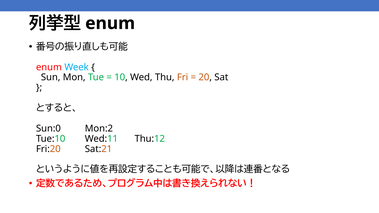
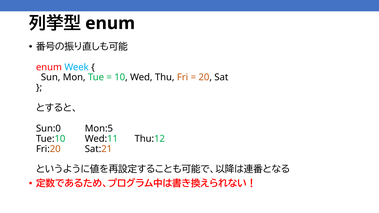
Mon:2: Mon:2 -> Mon:5
